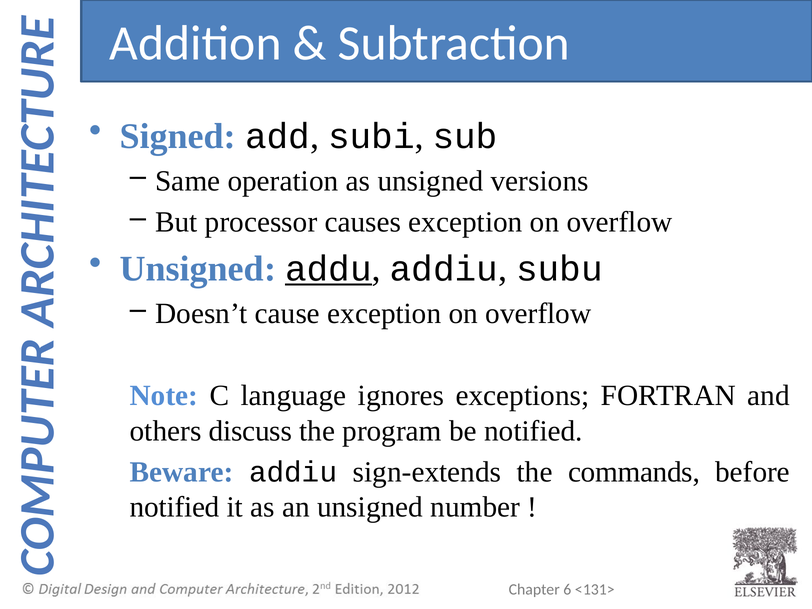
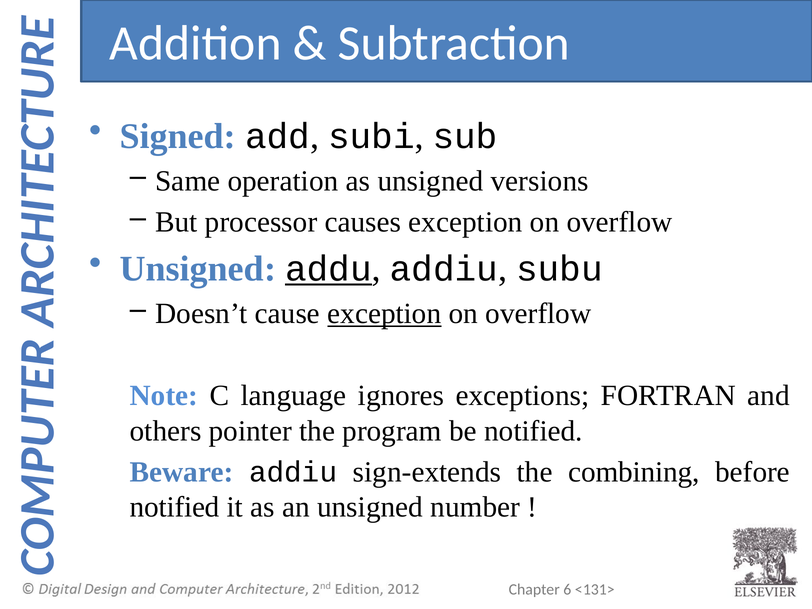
exception at (384, 314) underline: none -> present
discuss: discuss -> pointer
commands: commands -> combining
